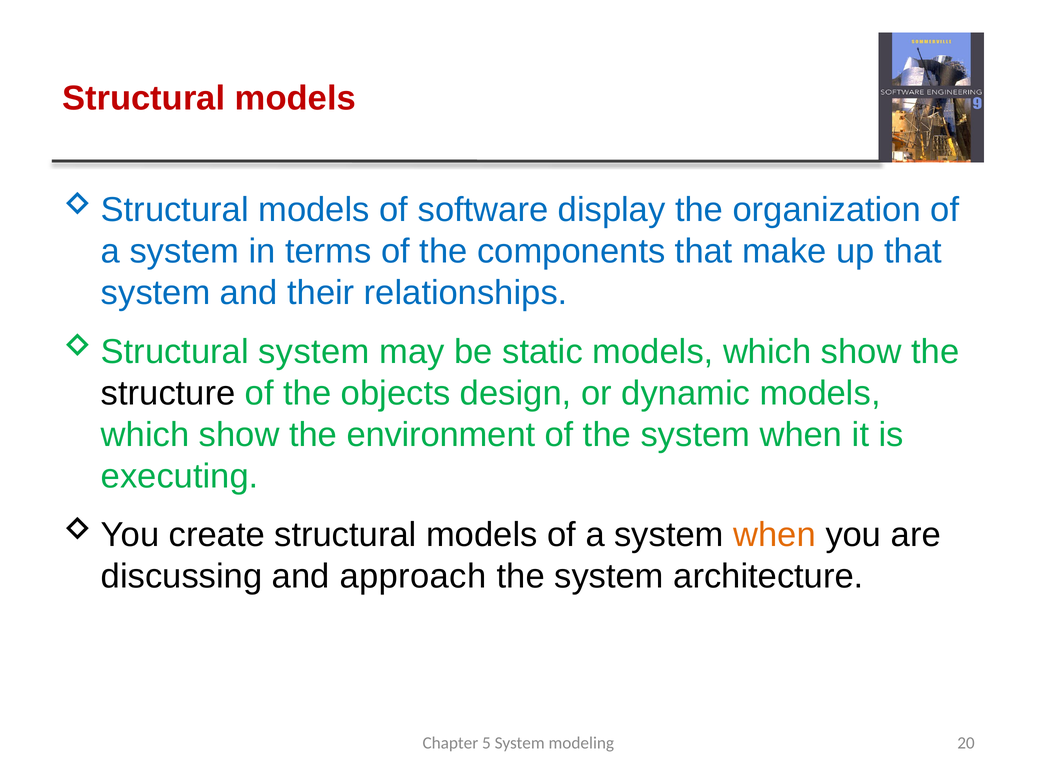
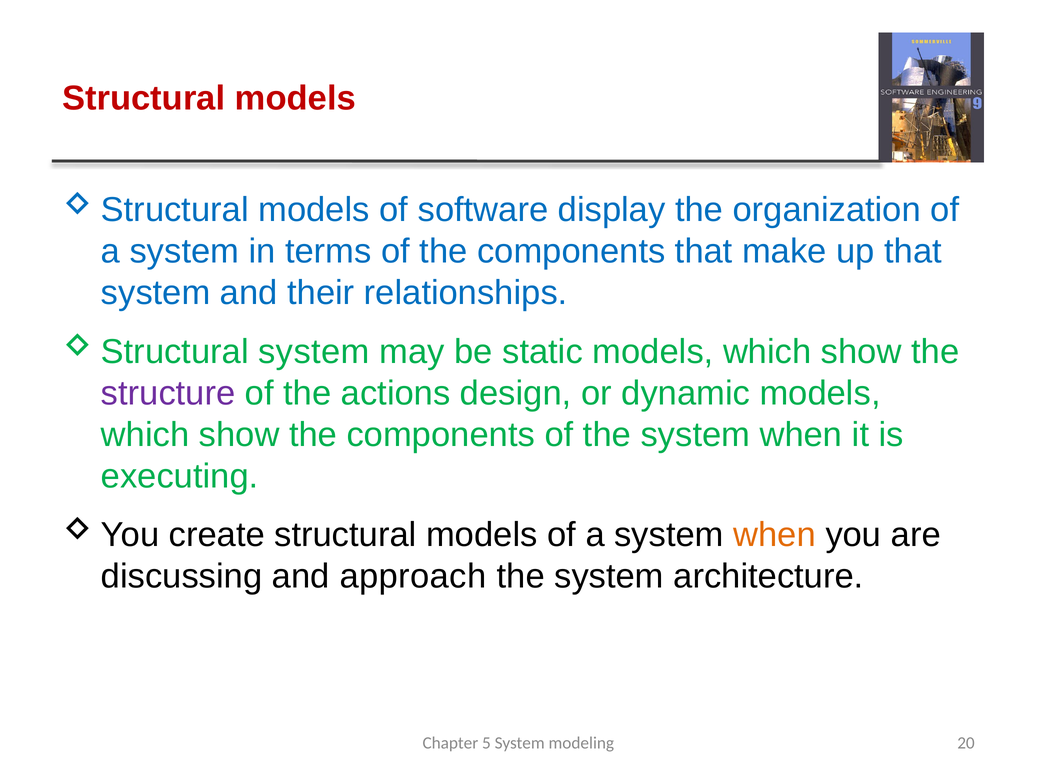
structure colour: black -> purple
objects: objects -> actions
show the environment: environment -> components
